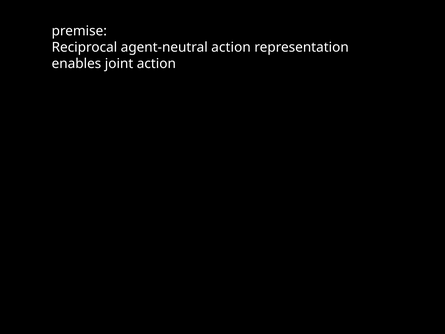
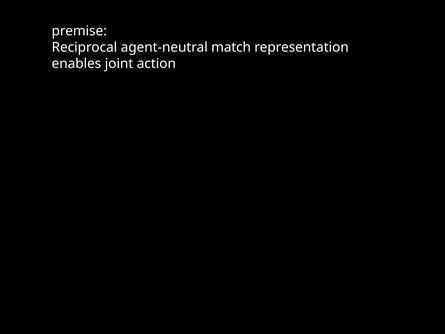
agent-neutral action: action -> match
